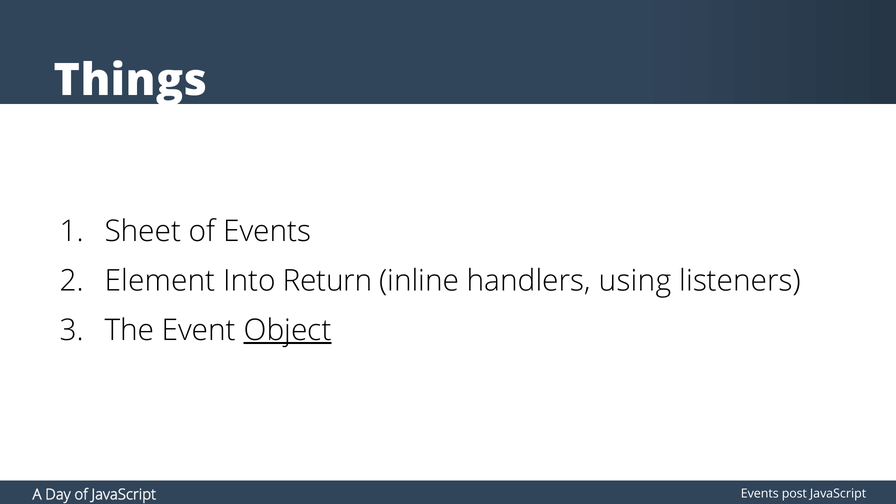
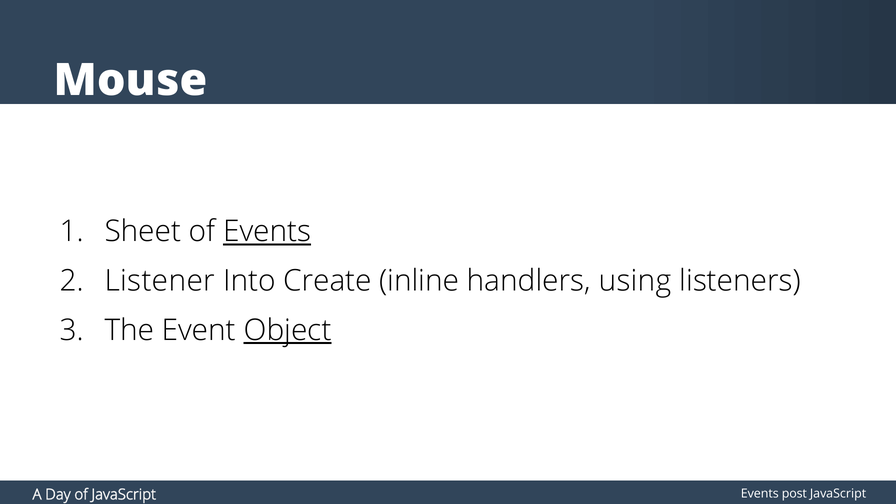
Things: Things -> Mouse
Events at (267, 232) underline: none -> present
Element: Element -> Listener
Return: Return -> Create
